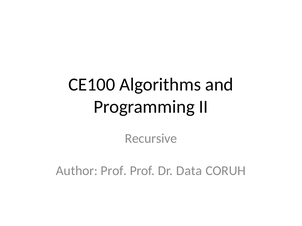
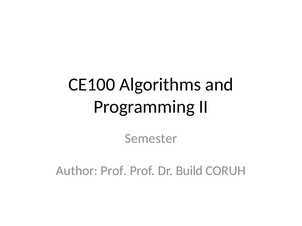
Recursive: Recursive -> Semester
Data: Data -> Build
